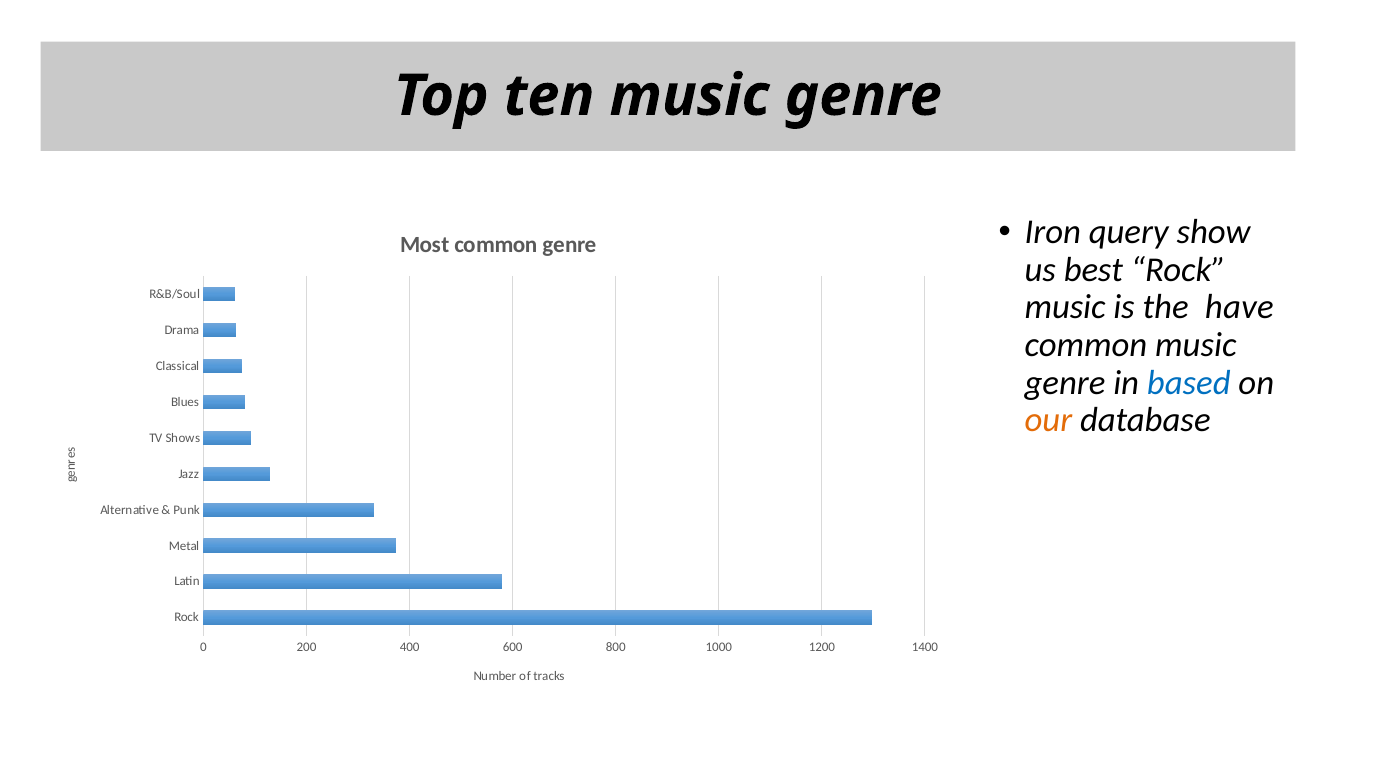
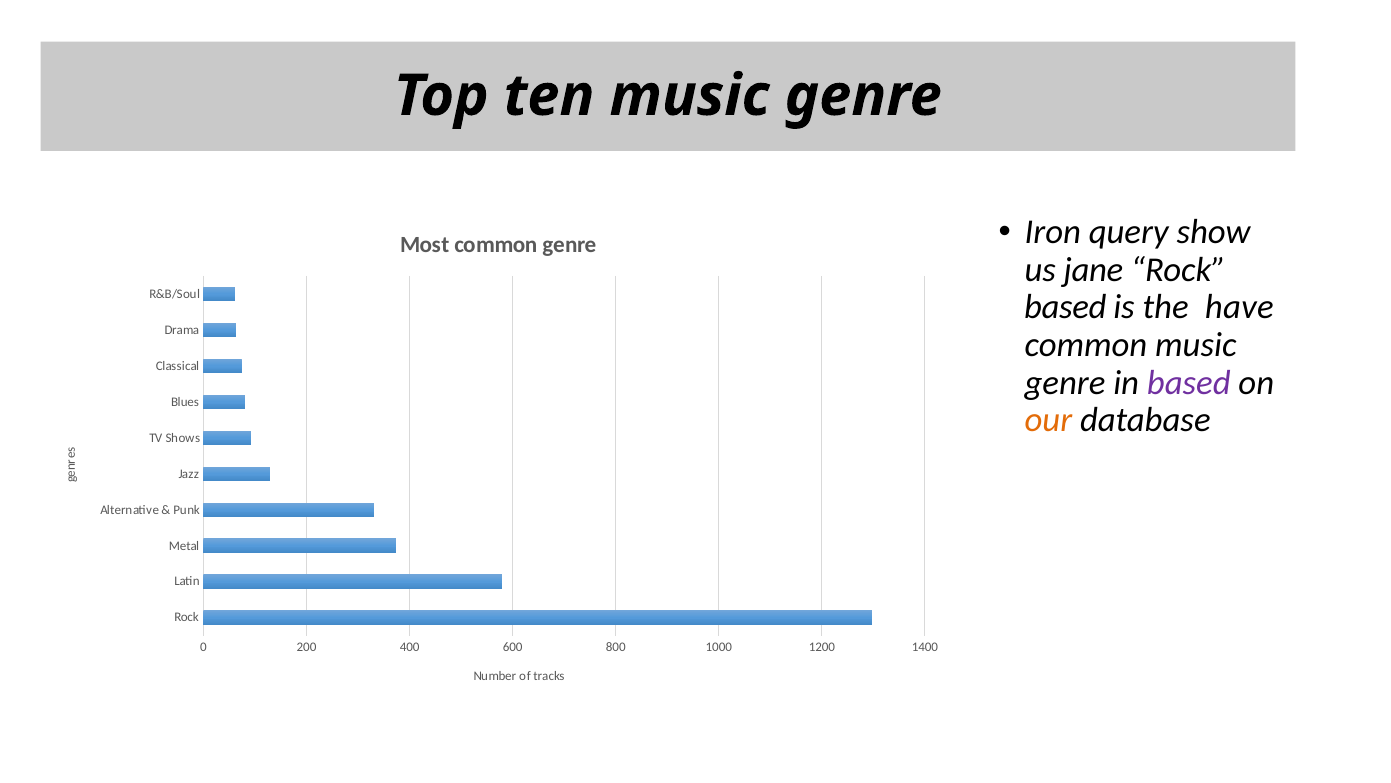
best: best -> jane
music at (1065, 307): music -> based
based at (1189, 382) colour: blue -> purple
